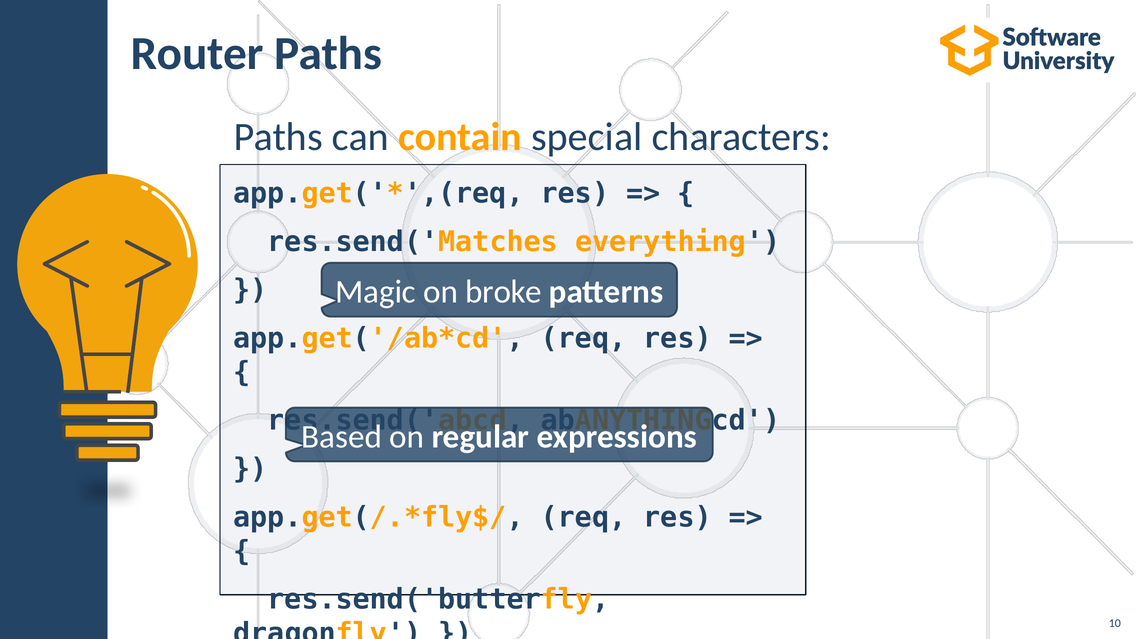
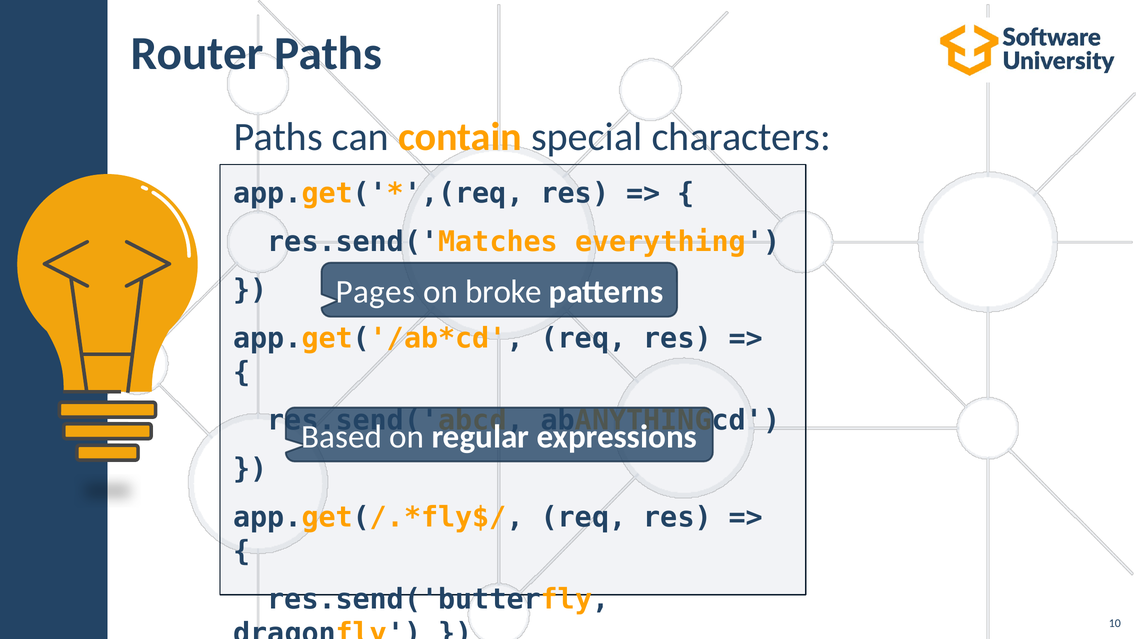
Magic: Magic -> Pages
